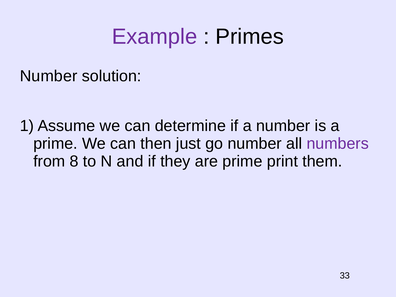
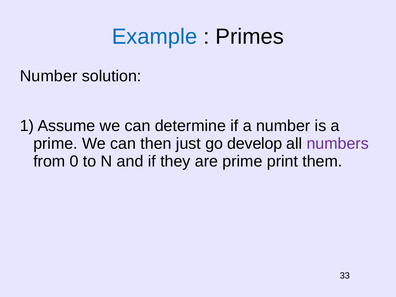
Example colour: purple -> blue
go number: number -> develop
8: 8 -> 0
